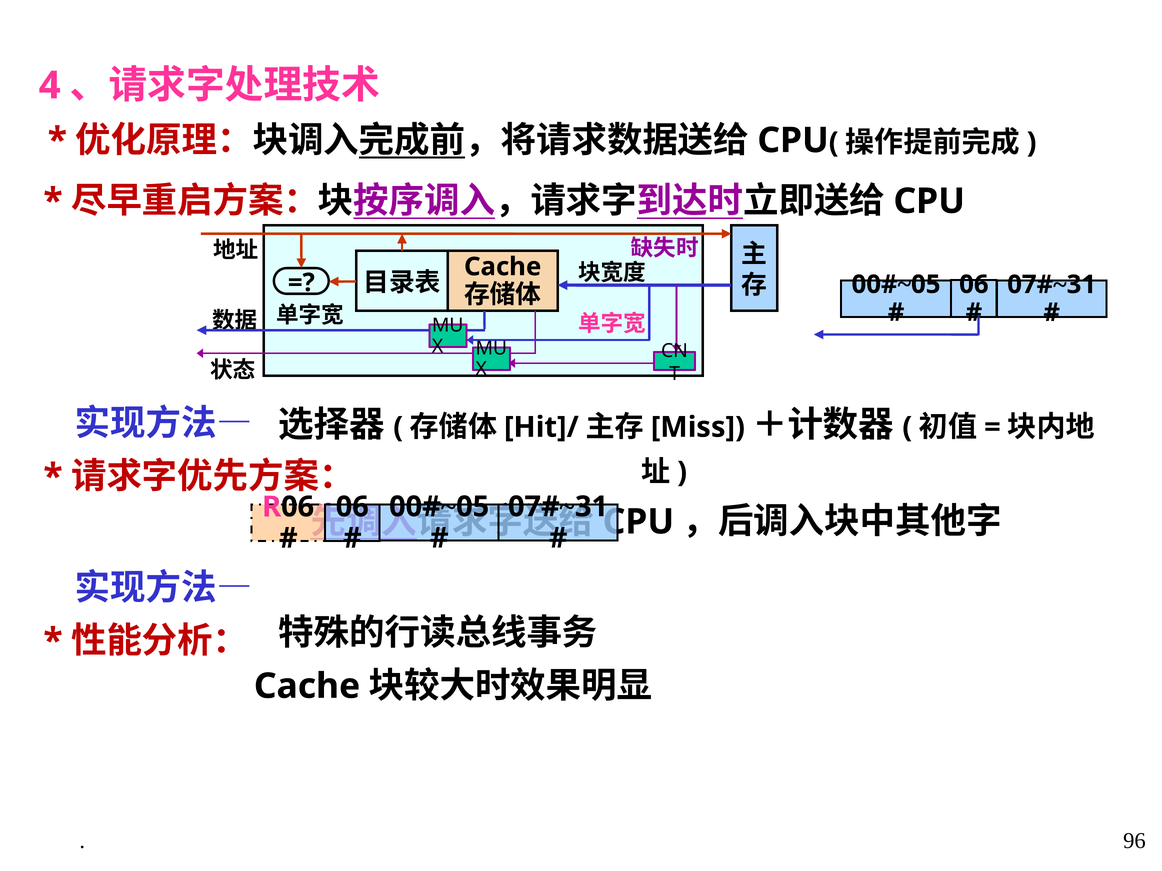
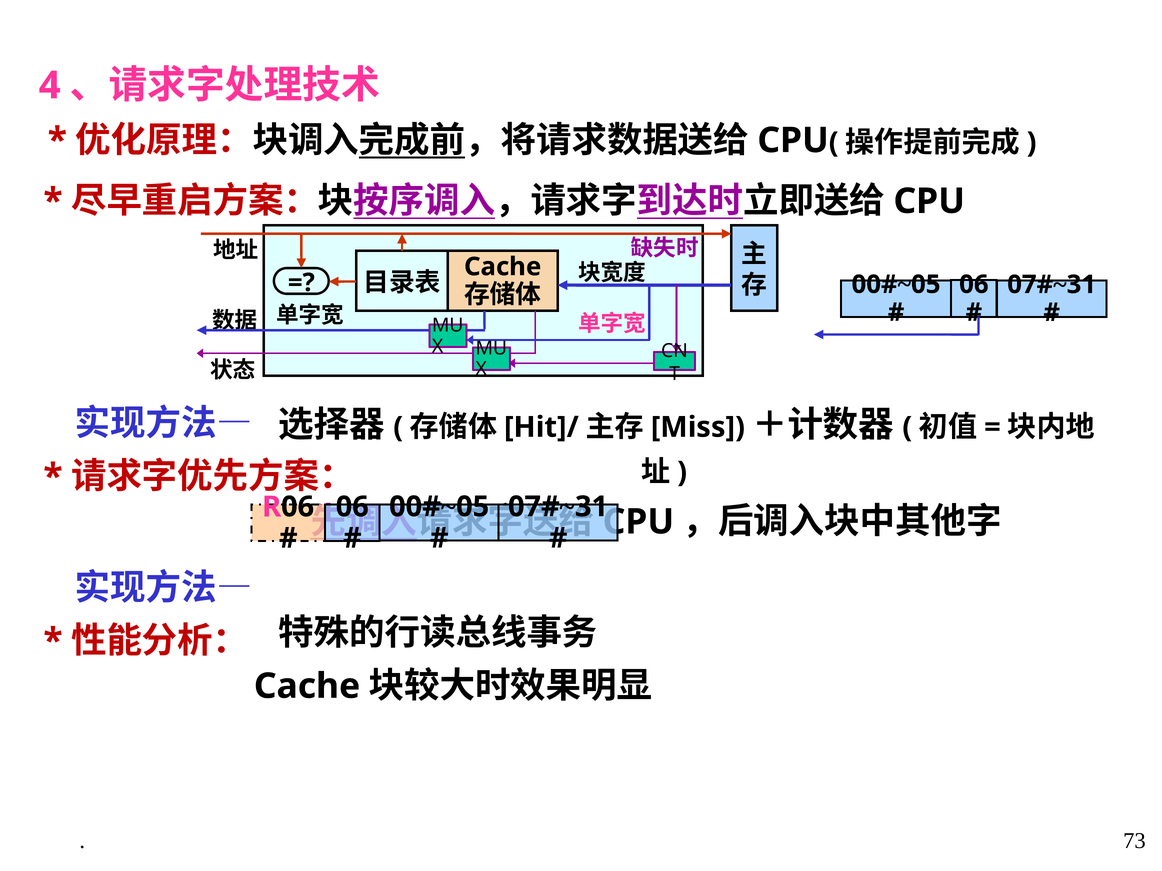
96: 96 -> 73
